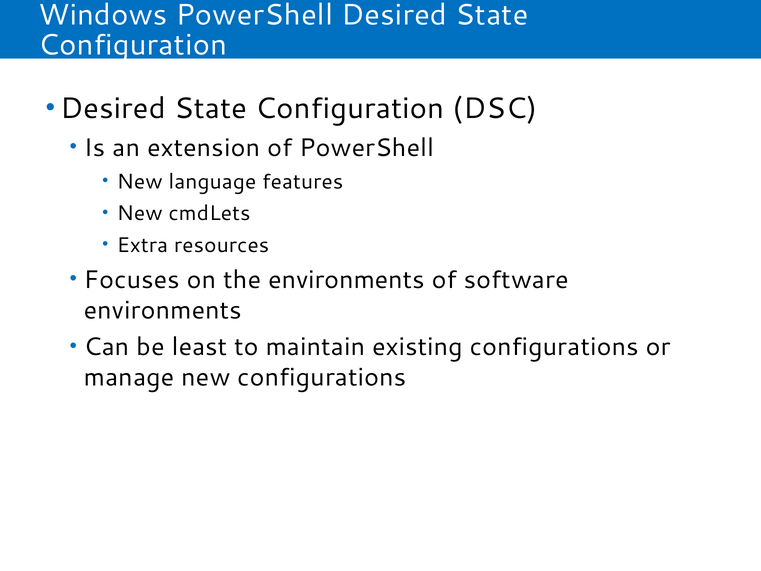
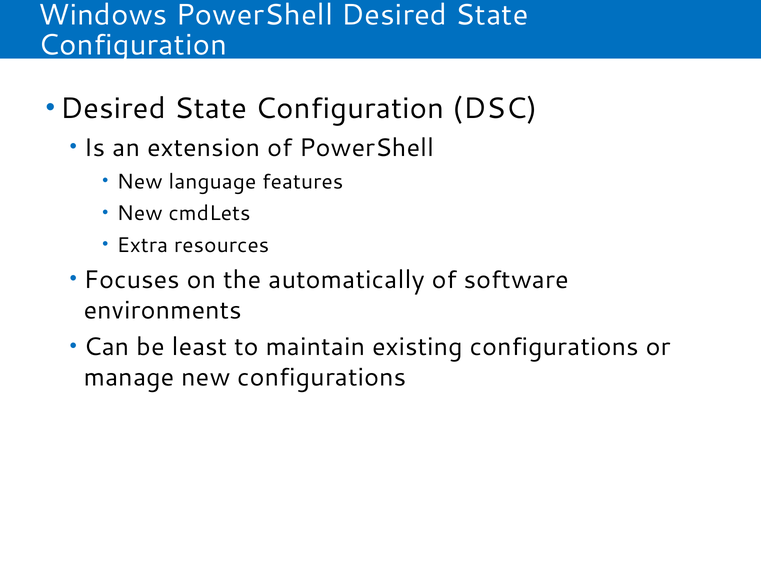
the environments: environments -> automatically
